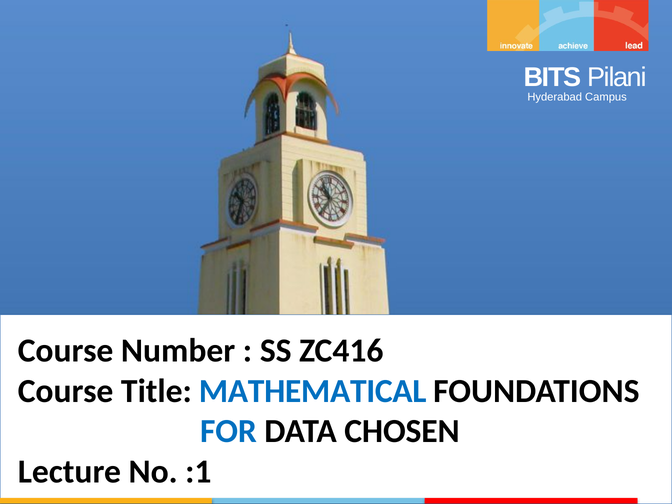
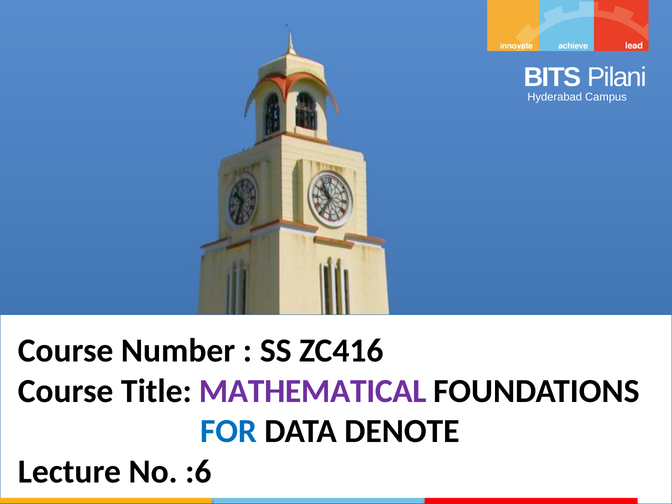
MATHEMATICAL colour: blue -> purple
CHOSEN: CHOSEN -> DENOTE
:1: :1 -> :6
